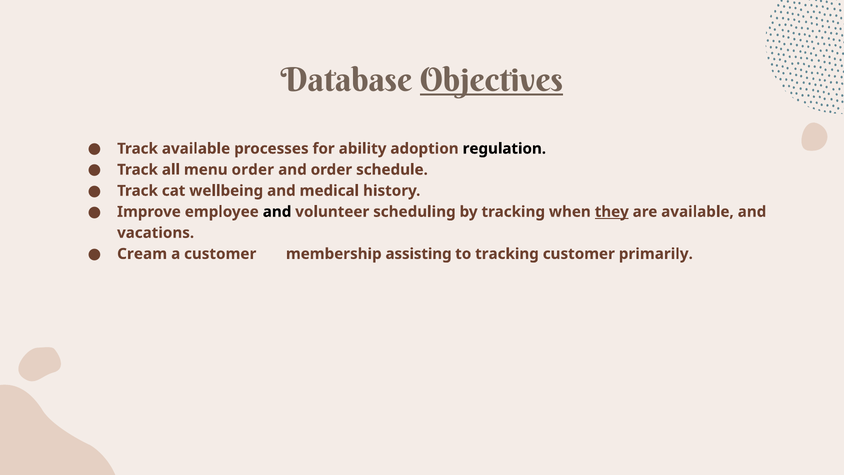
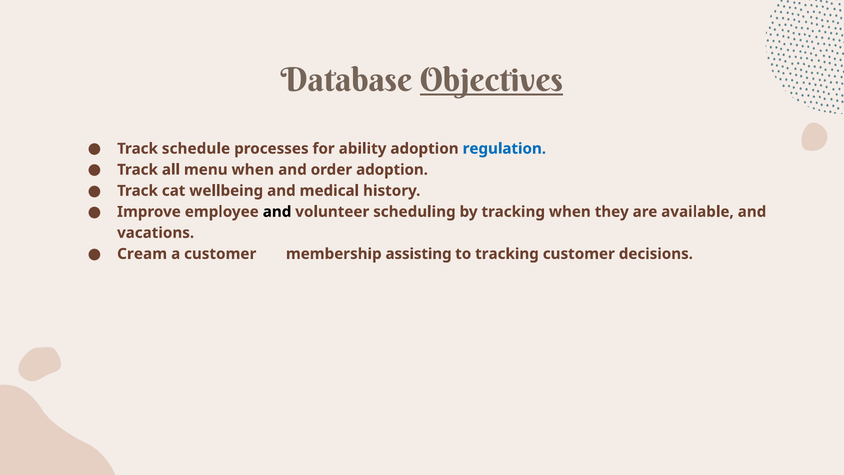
Track available: available -> schedule
regulation colour: black -> blue
menu order: order -> when
order schedule: schedule -> adoption
they underline: present -> none
primarily: primarily -> decisions
